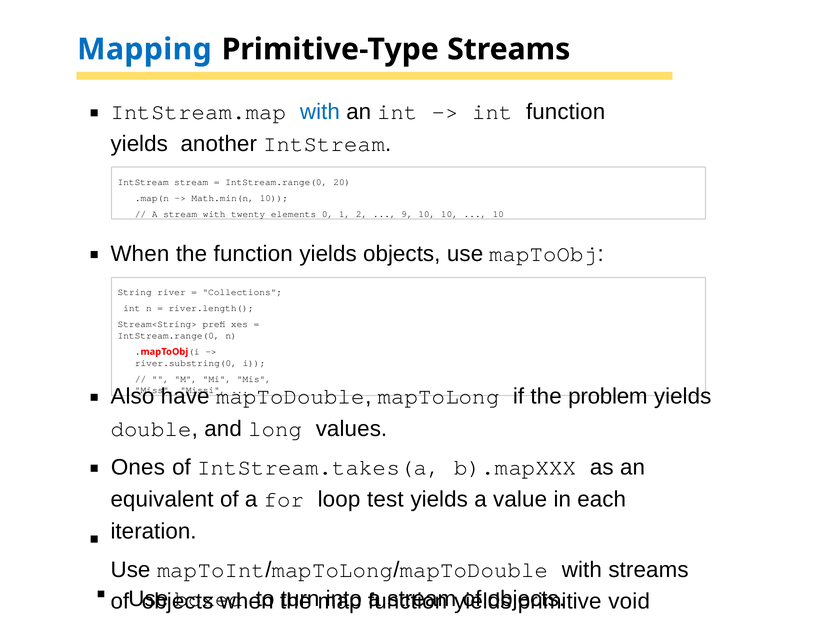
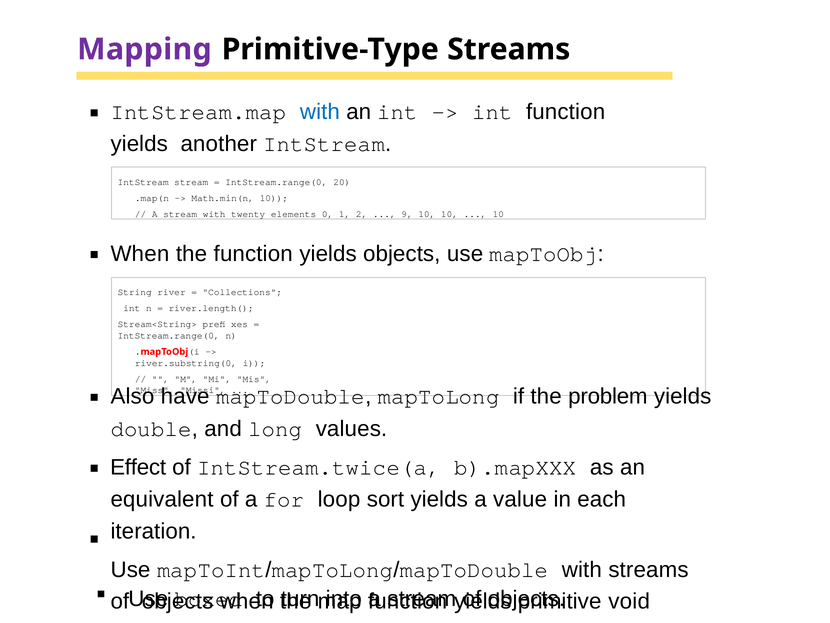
Mapping colour: blue -> purple
Ones: Ones -> Effect
IntStream.takes(a: IntStream.takes(a -> IntStream.twice(a
test: test -> sort
